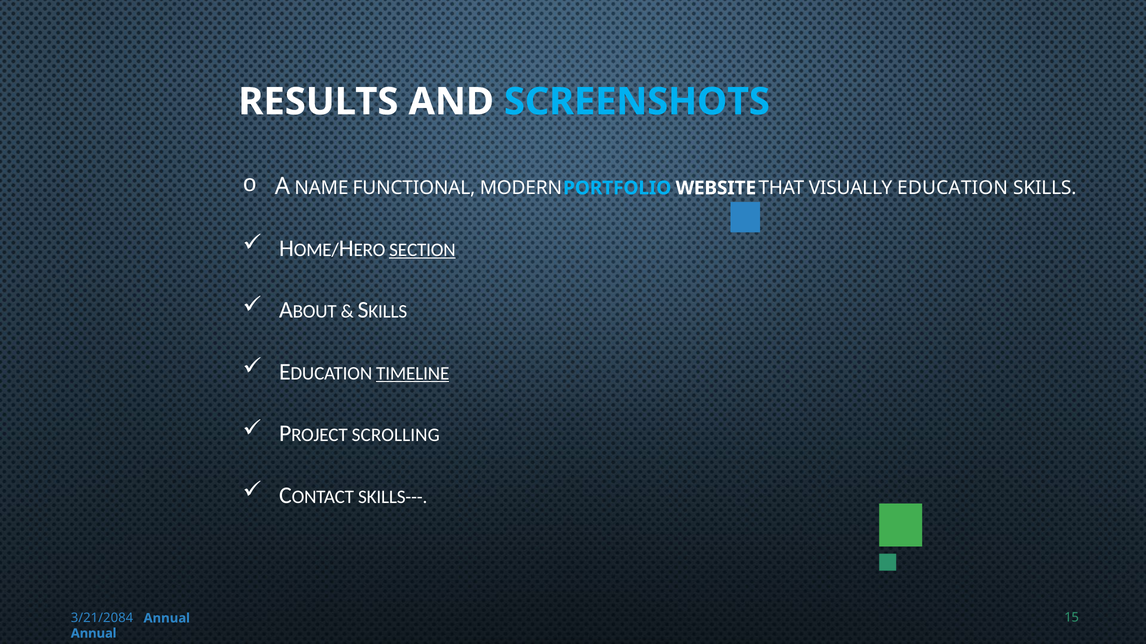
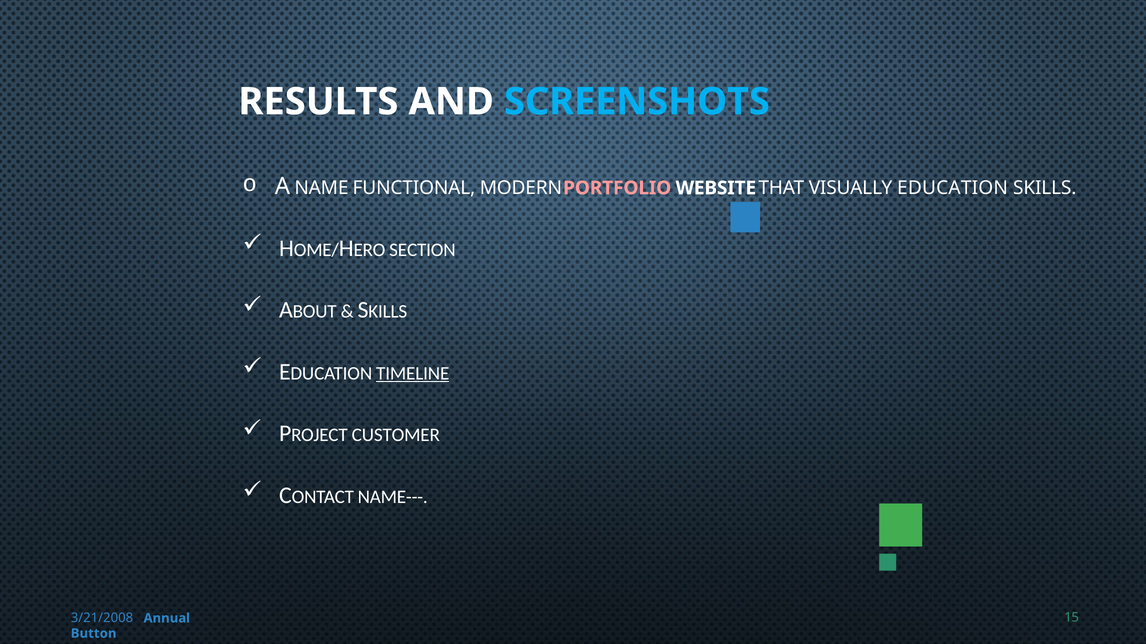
PORTFOLIO colour: light blue -> pink
SECTION underline: present -> none
SCROLLING: SCROLLING -> CUSTOMER
SKILLS---: SKILLS--- -> NAME---
3/21/2084: 3/21/2084 -> 3/21/2008
Annual at (94, 634): Annual -> Button
